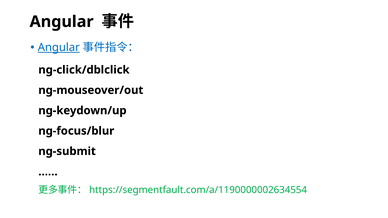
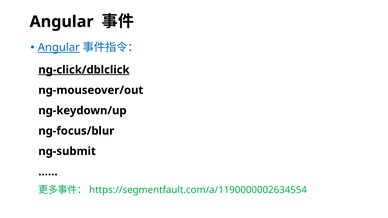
ng-click/dblclick underline: none -> present
